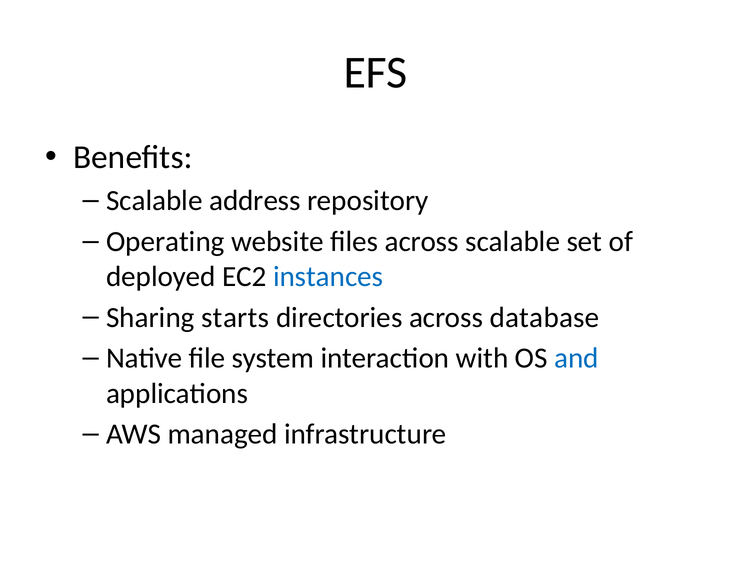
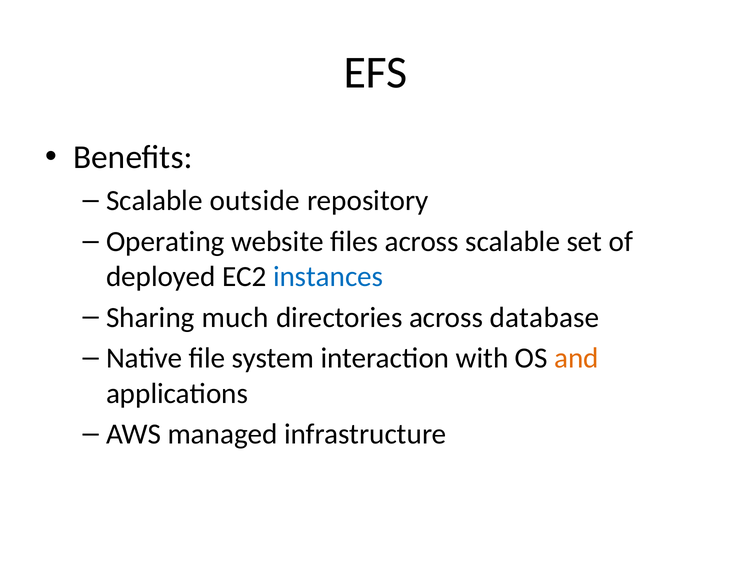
address: address -> outside
starts: starts -> much
and colour: blue -> orange
